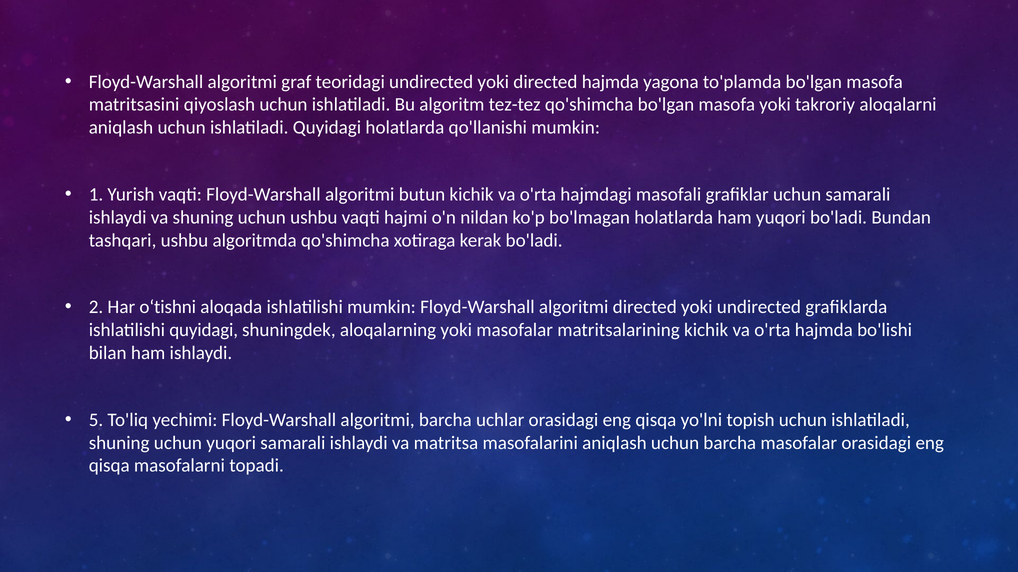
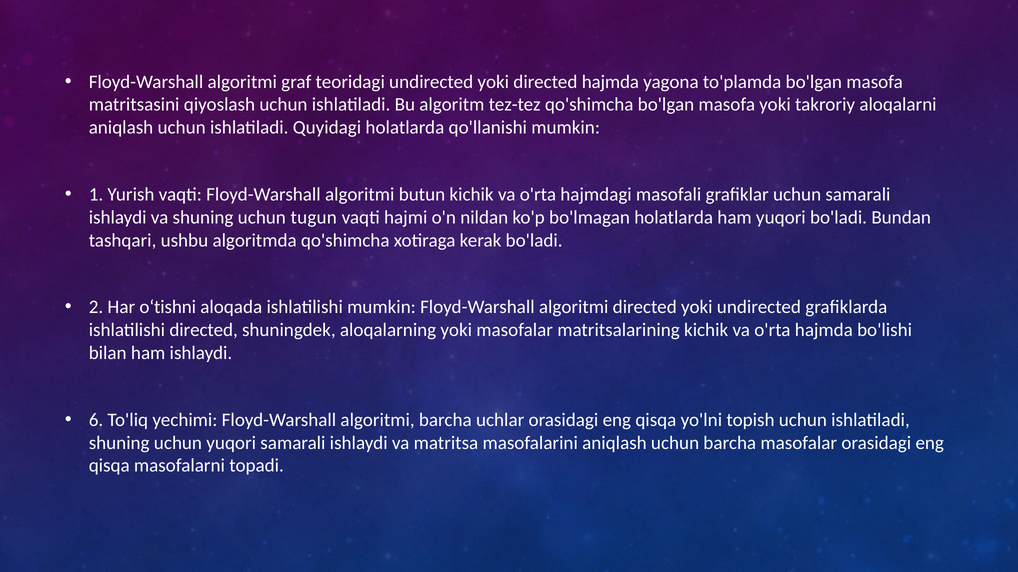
uchun ushbu: ushbu -> tugun
ishlatilishi quyidagi: quyidagi -> directed
5: 5 -> 6
